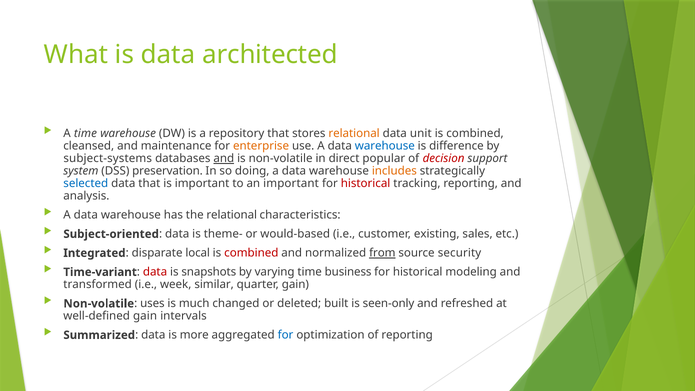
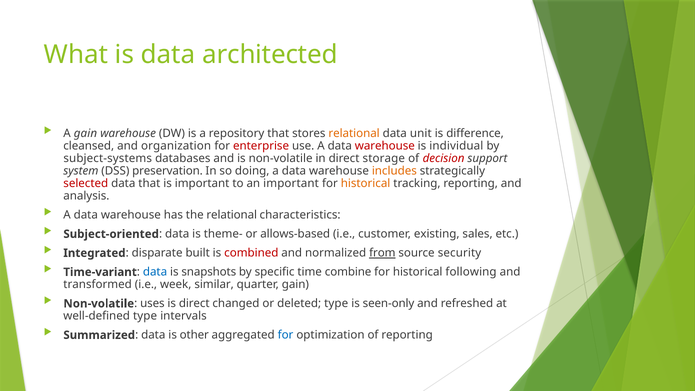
A time: time -> gain
combined at (475, 134): combined -> difference
maintenance: maintenance -> organization
enterprise colour: orange -> red
warehouse at (385, 146) colour: blue -> red
difference: difference -> individual
and at (224, 159) underline: present -> none
popular: popular -> storage
selected colour: blue -> red
historical at (366, 184) colour: red -> orange
would-based: would-based -> allows-based
local: local -> built
data at (155, 272) colour: red -> blue
varying: varying -> specific
business: business -> combine
modeling: modeling -> following
is much: much -> direct
deleted built: built -> type
well-defined gain: gain -> type
more: more -> other
